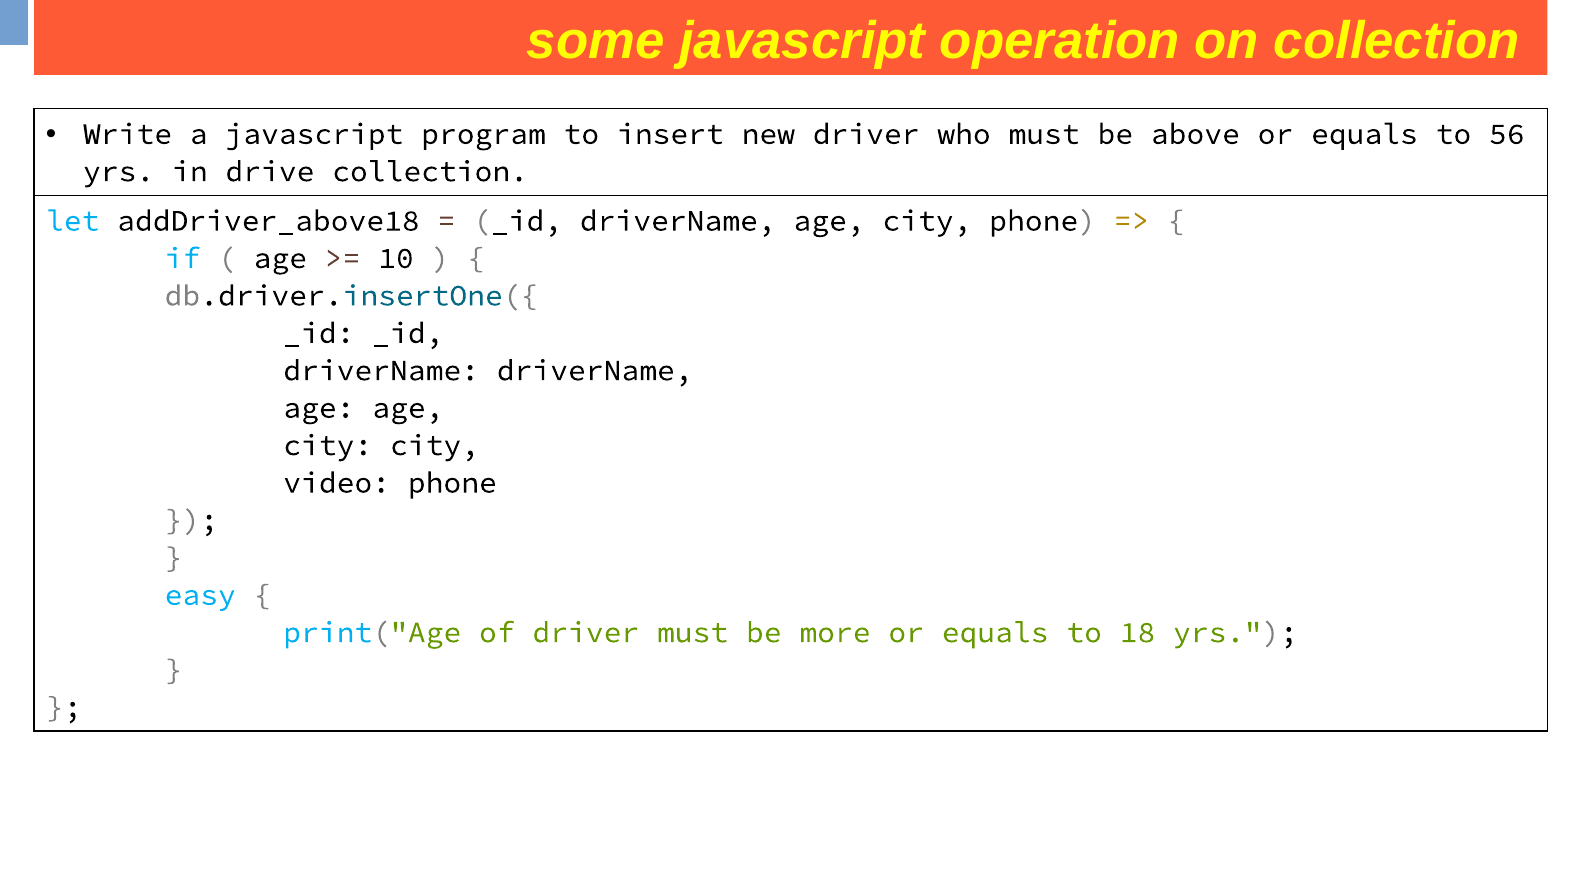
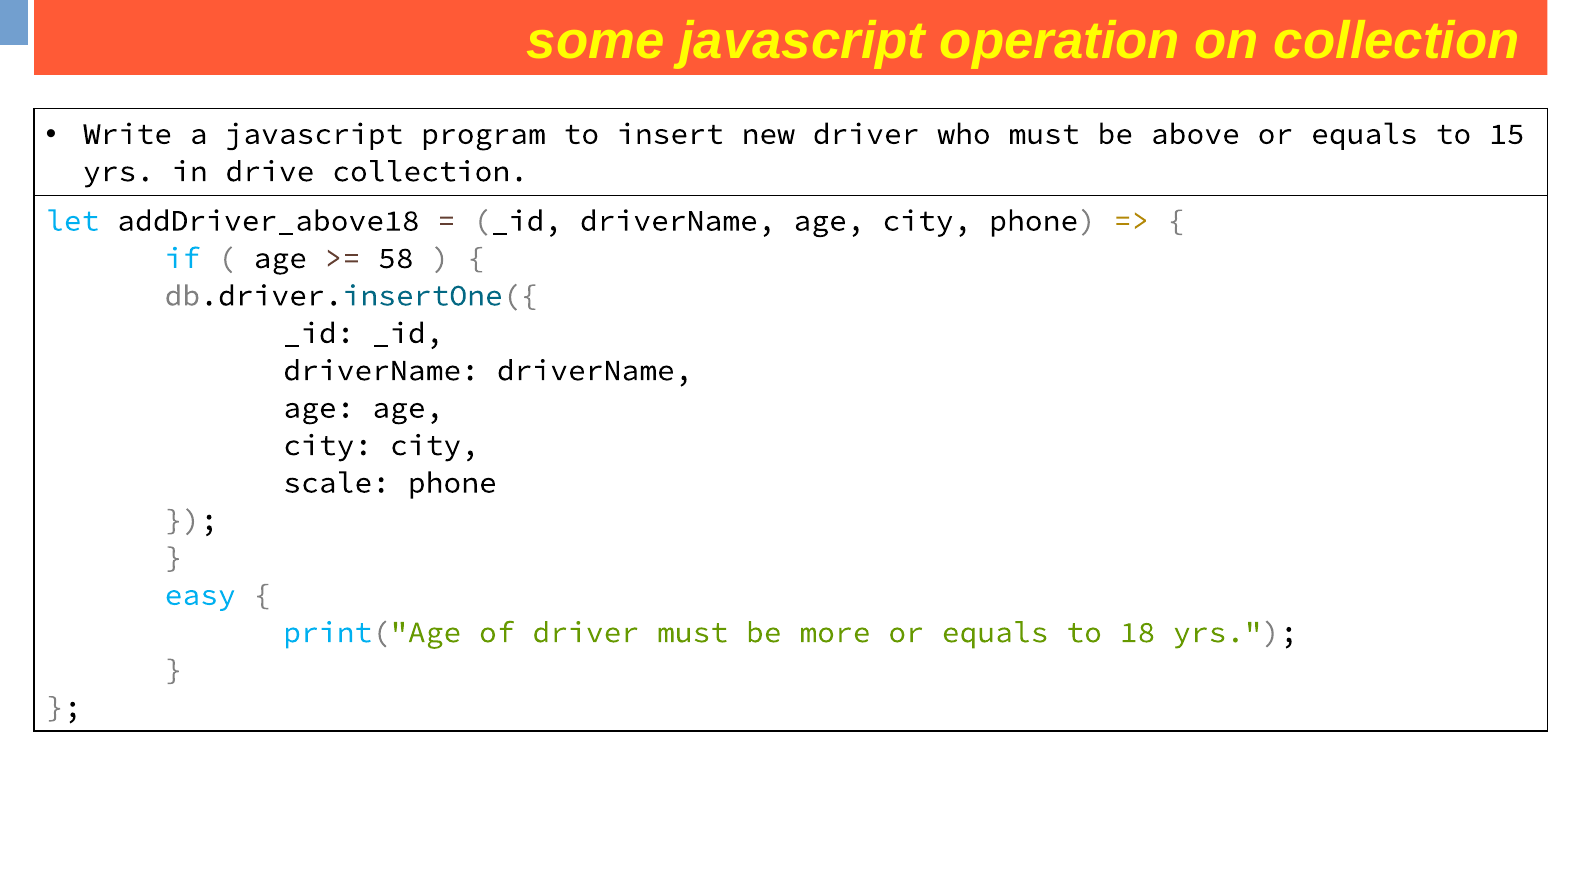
56: 56 -> 15
10: 10 -> 58
video: video -> scale
